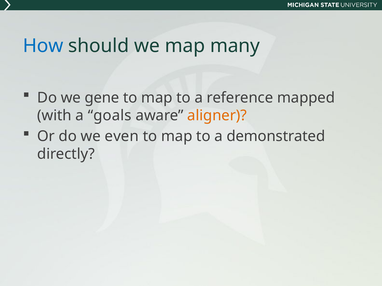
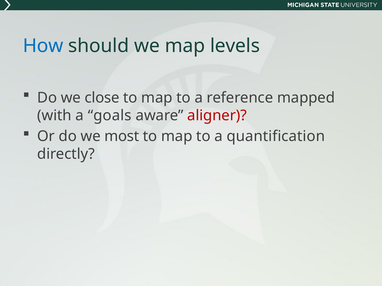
many: many -> levels
gene: gene -> close
aligner colour: orange -> red
even: even -> most
demonstrated: demonstrated -> quantification
